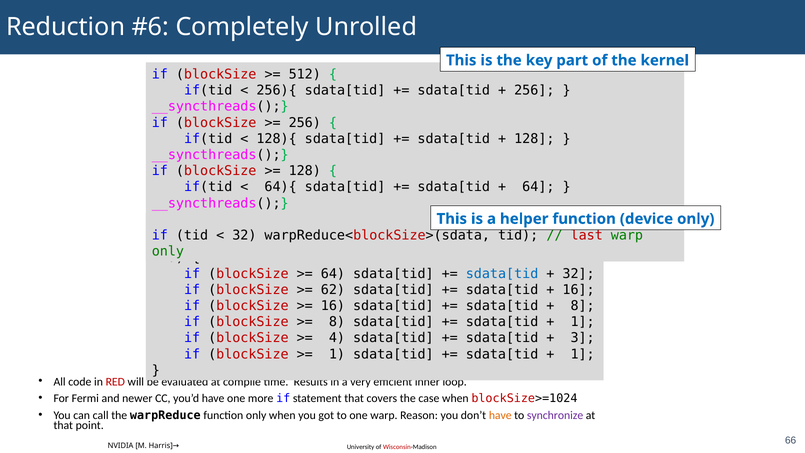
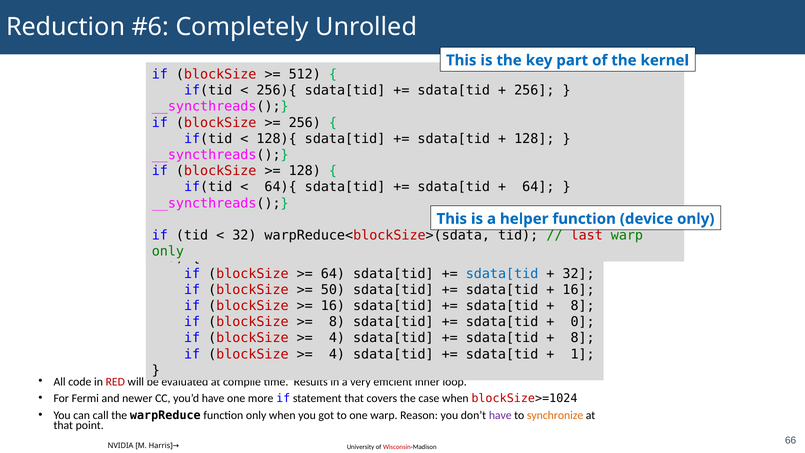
62: 62 -> 50
1 at (583, 322): 1 -> 0
3 at (583, 338): 3 -> 8
1 at (337, 354): 1 -> 4
have at (500, 415) colour: orange -> purple
synchronize colour: purple -> orange
